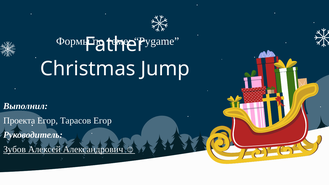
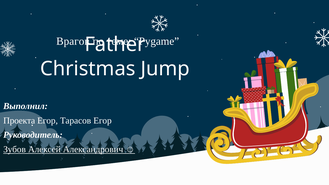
Формы: Формы -> Врагов
